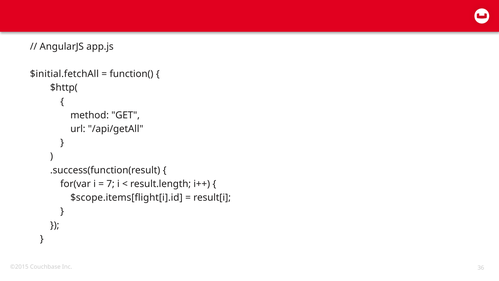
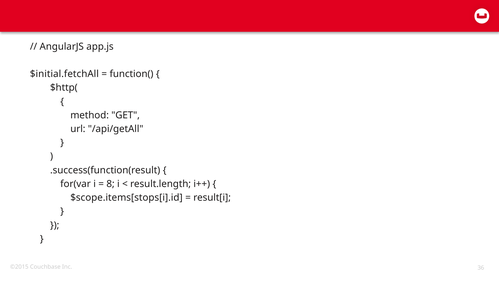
7: 7 -> 8
$scope.items[flight[i].id: $scope.items[flight[i].id -> $scope.items[stops[i].id
